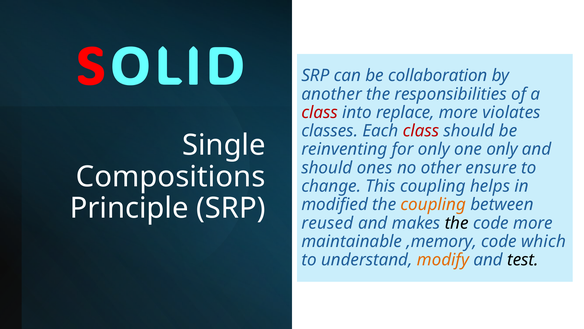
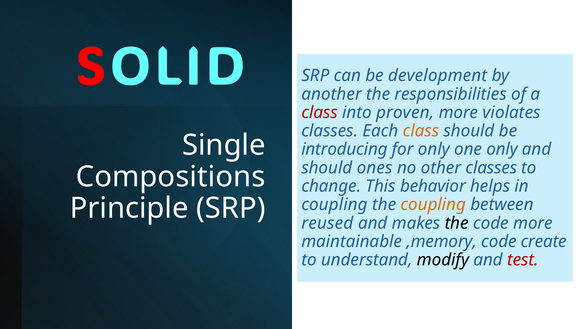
collaboration: collaboration -> development
replace: replace -> proven
class at (421, 131) colour: red -> orange
reinventing: reinventing -> introducing
other ensure: ensure -> classes
This coupling: coupling -> behavior
modified at (335, 204): modified -> coupling
which: which -> create
modify colour: orange -> black
test colour: black -> red
